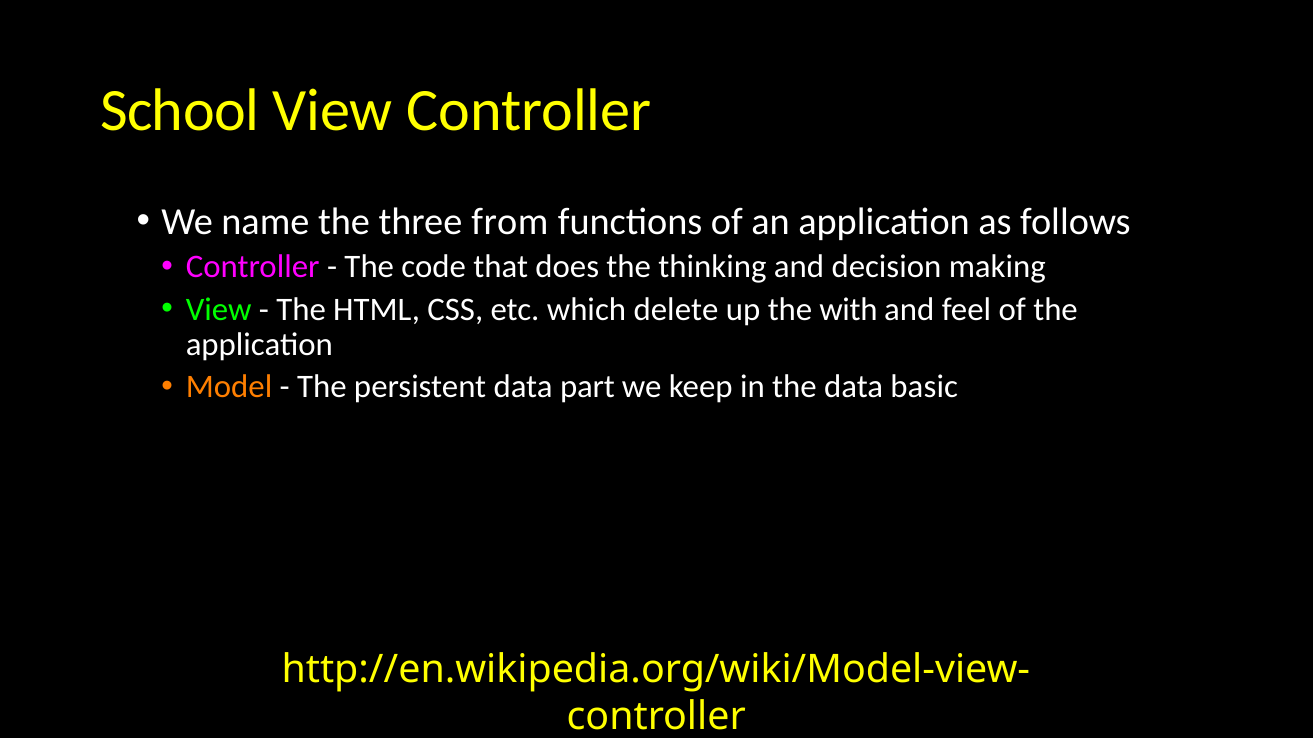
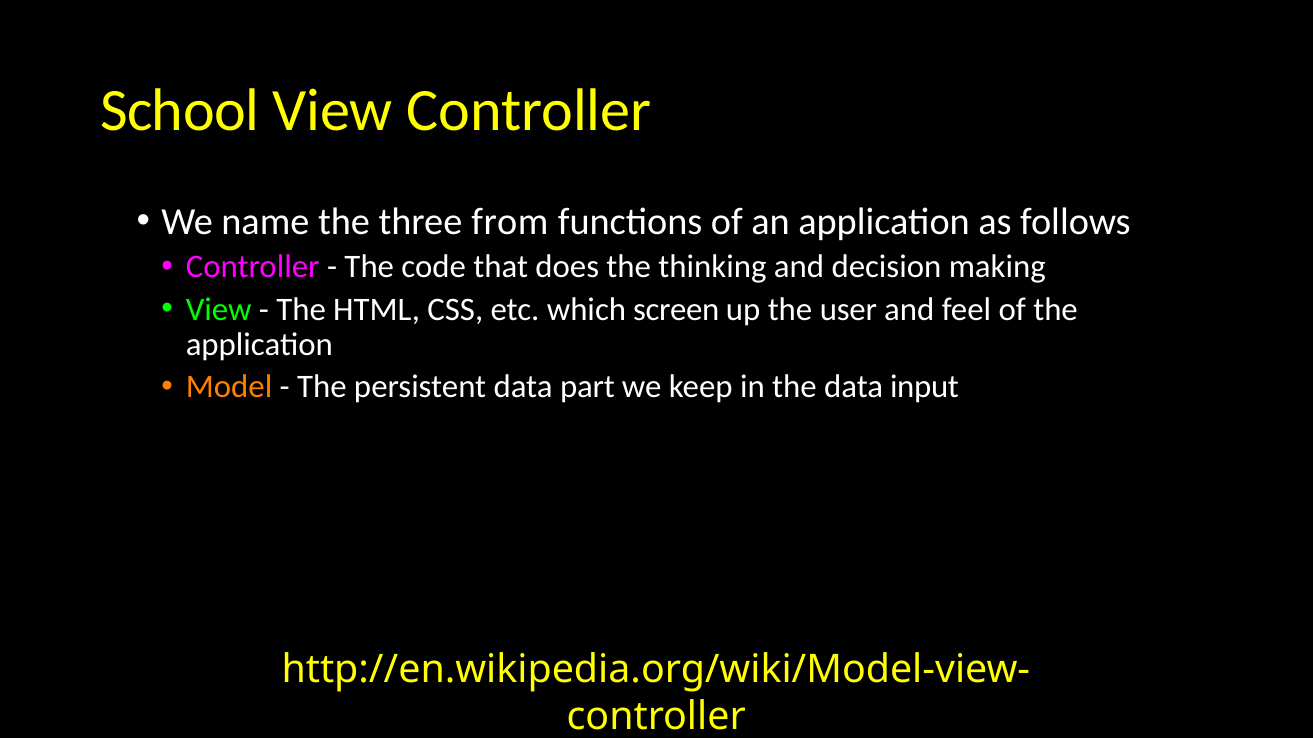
delete: delete -> screen
with: with -> user
basic: basic -> input
